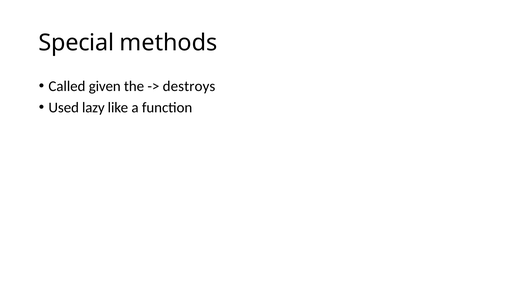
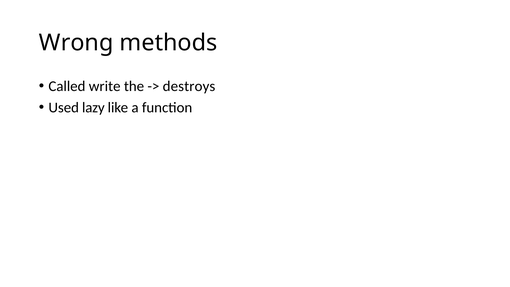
Special: Special -> Wrong
given: given -> write
